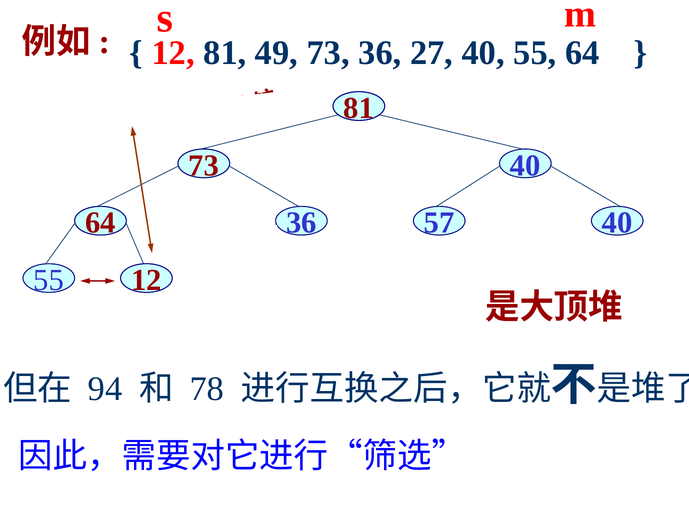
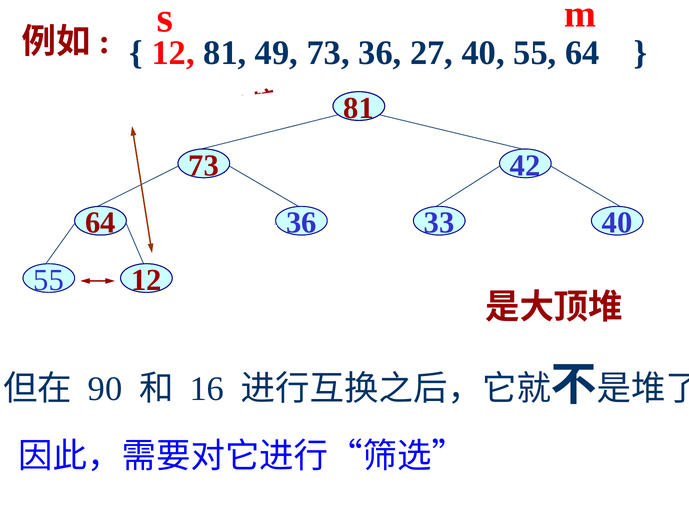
40 at (525, 166): 40 -> 42
57: 57 -> 33
94: 94 -> 90
78: 78 -> 16
